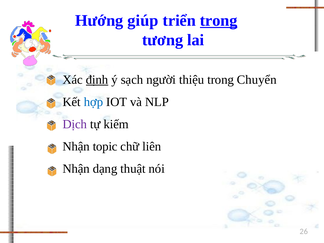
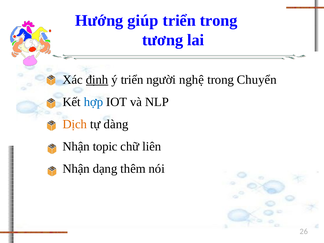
trong at (219, 21) underline: present -> none
ý sạch: sạch -> triển
thiệu: thiệu -> nghệ
Dịch colour: purple -> orange
kiếm: kiếm -> dàng
thuật: thuật -> thêm
